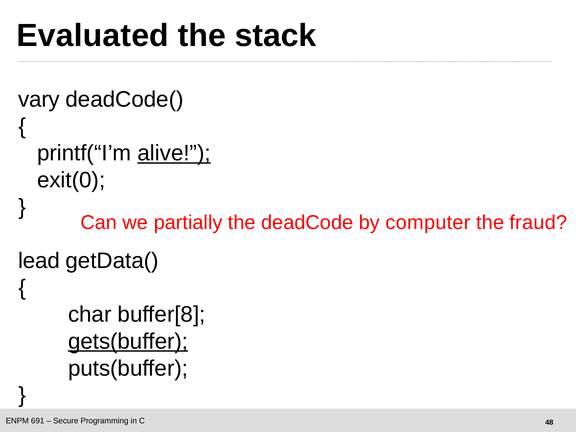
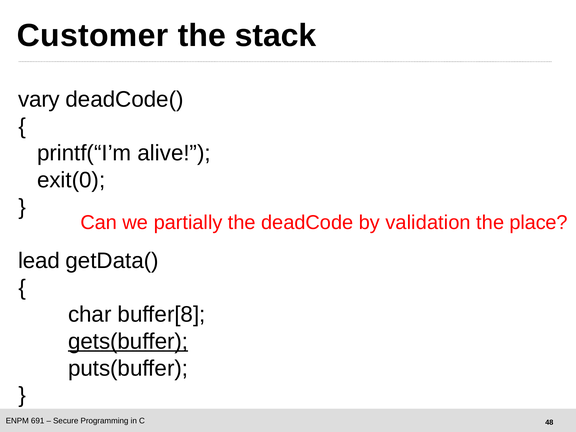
Evaluated: Evaluated -> Customer
alive underline: present -> none
computer: computer -> validation
fraud: fraud -> place
